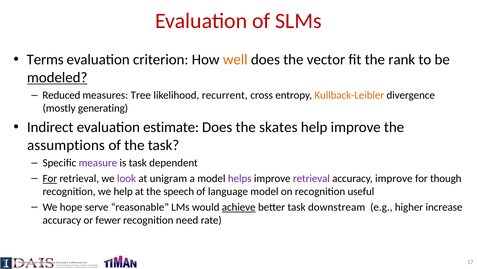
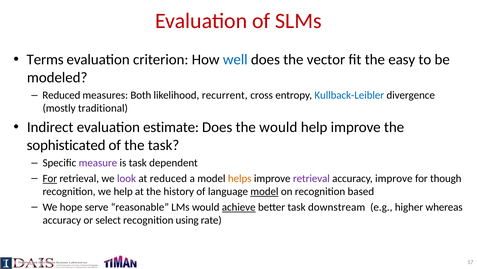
well colour: orange -> blue
rank: rank -> easy
modeled underline: present -> none
Tree: Tree -> Both
Kullback-Leibler colour: orange -> blue
generating: generating -> traditional
the skates: skates -> would
assumptions: assumptions -> sophisticated
at unigram: unigram -> reduced
helps colour: purple -> orange
speech: speech -> history
model at (264, 191) underline: none -> present
useful: useful -> based
increase: increase -> whereas
fewer: fewer -> select
need: need -> using
